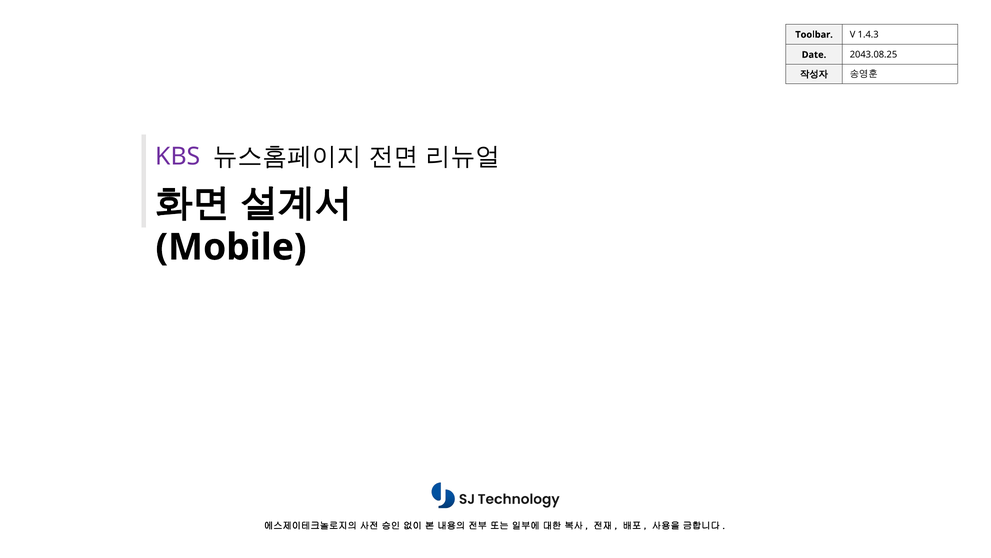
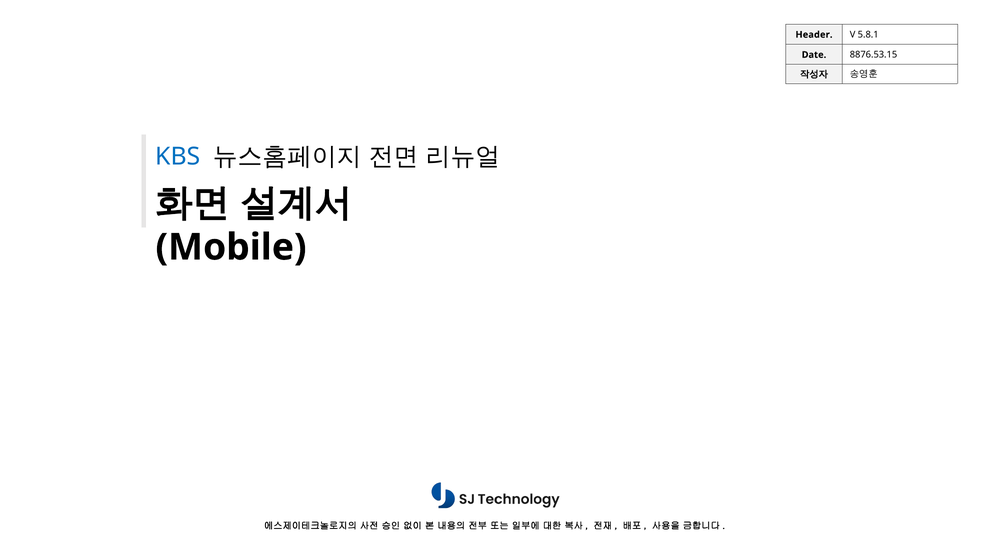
Toolbar: Toolbar -> Header
1.4.3: 1.4.3 -> 5.8.1
2043.08.25: 2043.08.25 -> 8876.53.15
KBS colour: purple -> blue
